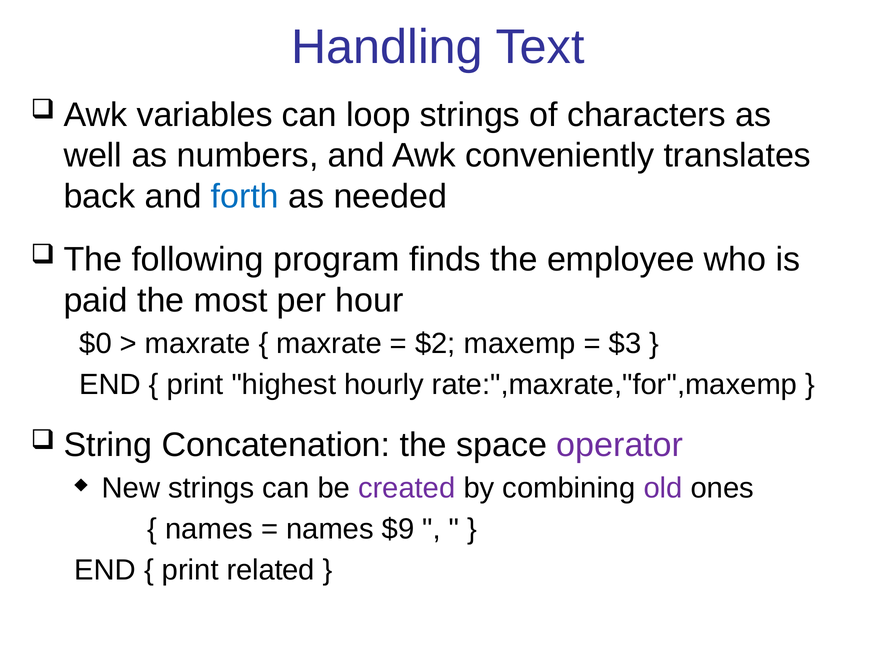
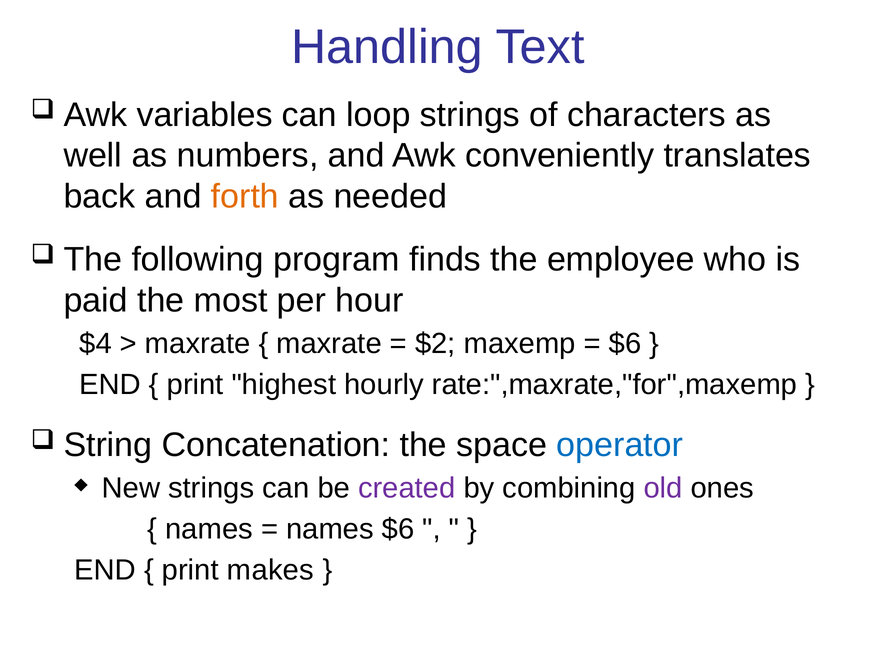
forth colour: blue -> orange
$0: $0 -> $4
$3 at (625, 344): $3 -> $6
operator colour: purple -> blue
names $9: $9 -> $6
related: related -> makes
